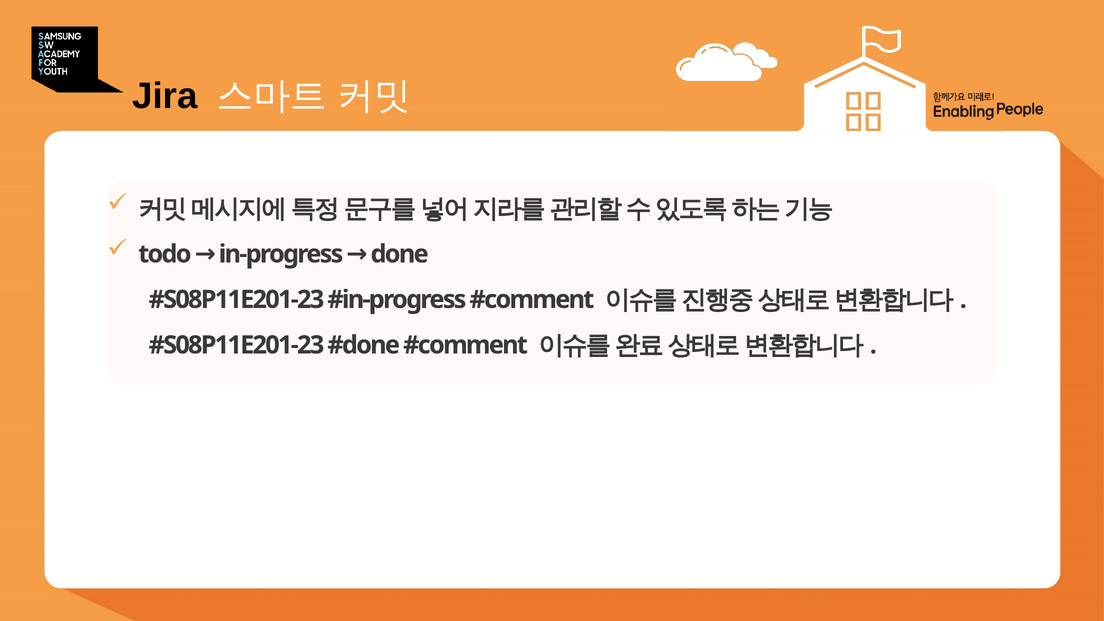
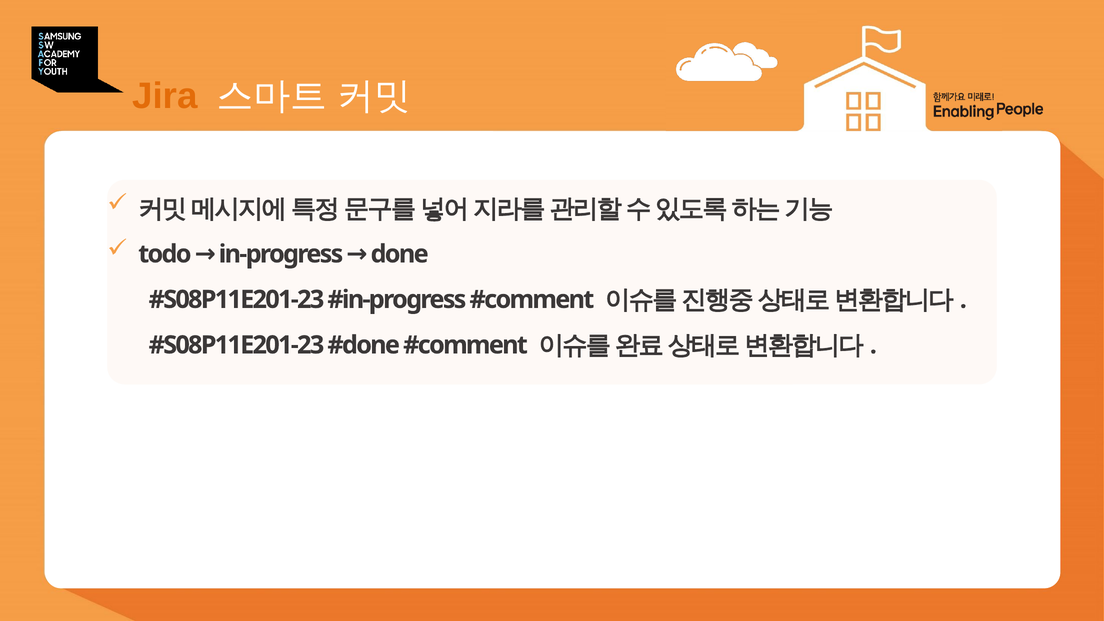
Jira colour: black -> orange
